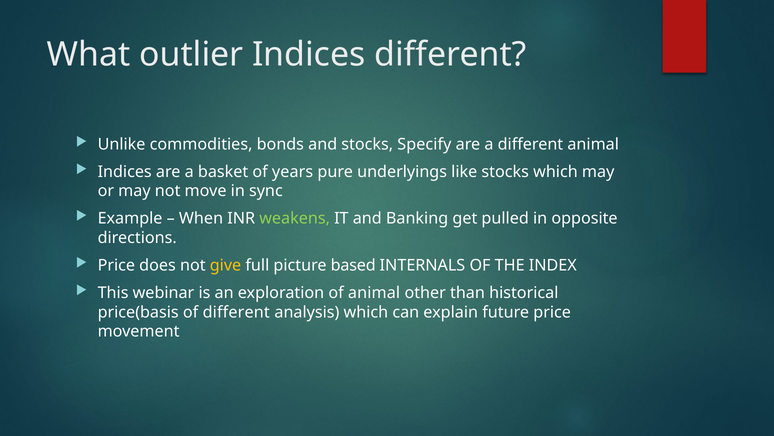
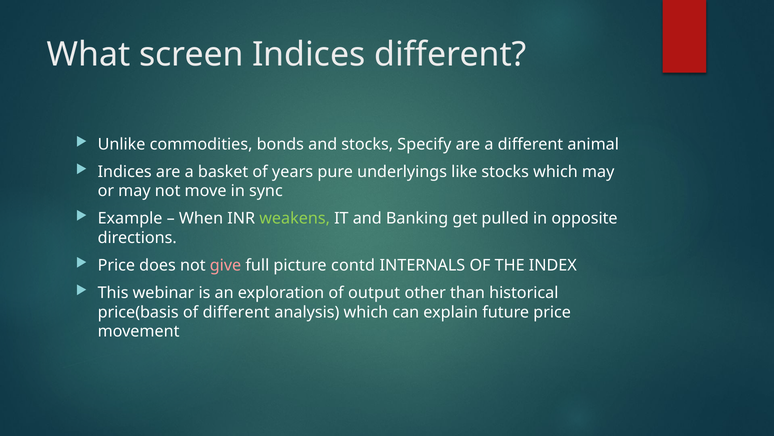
outlier: outlier -> screen
give colour: yellow -> pink
based: based -> contd
of animal: animal -> output
